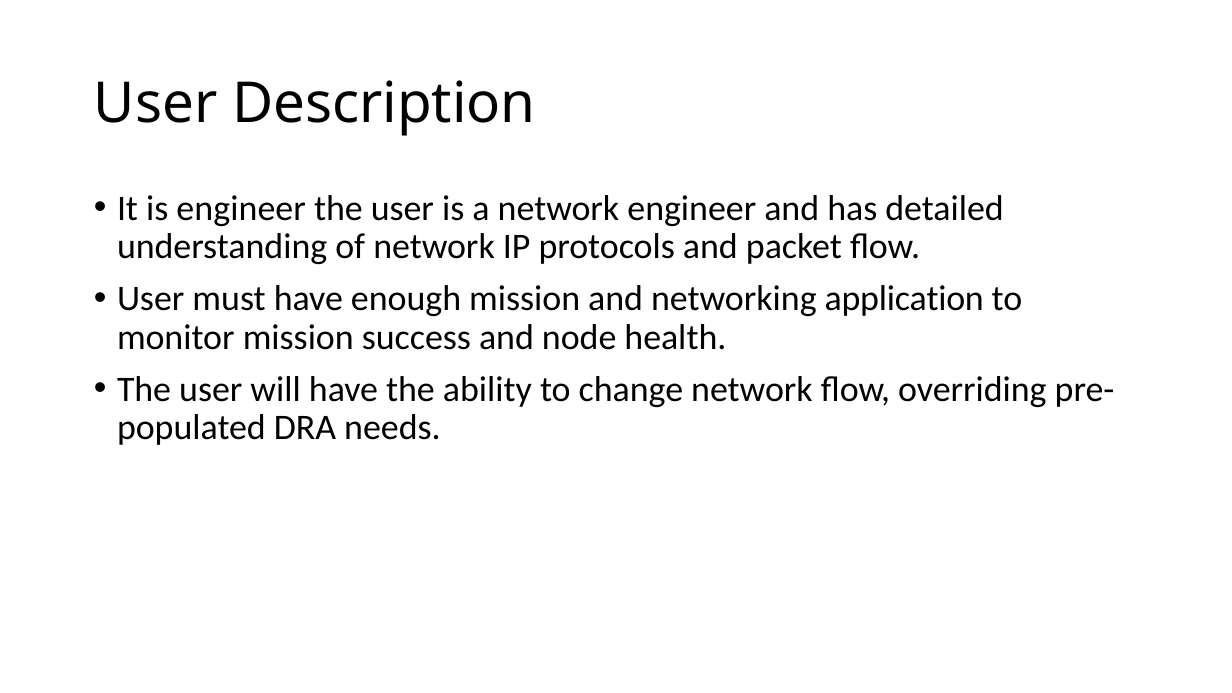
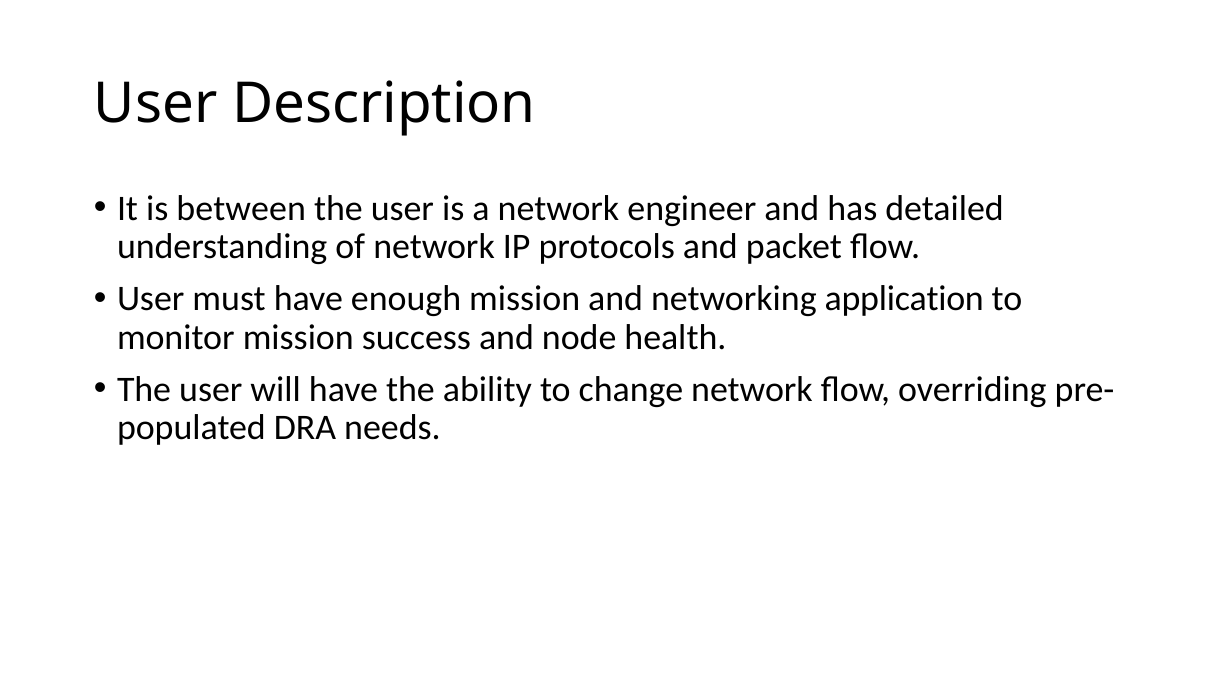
is engineer: engineer -> between
